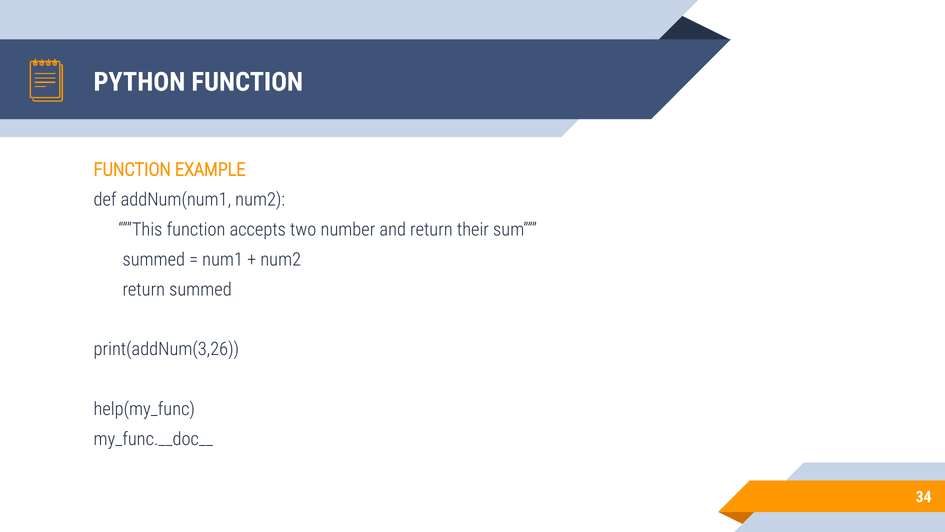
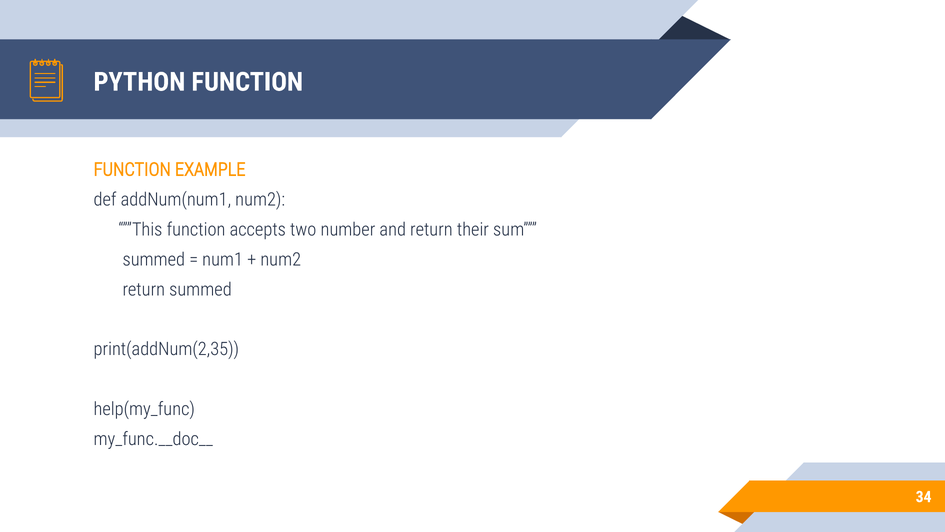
print(addNum(3,26: print(addNum(3,26 -> print(addNum(2,35
